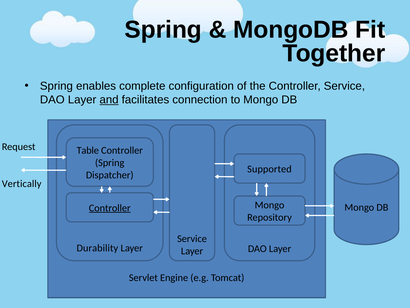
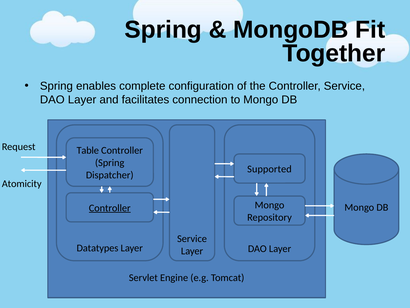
and underline: present -> none
Vertically: Vertically -> Atomicity
Durability: Durability -> Datatypes
